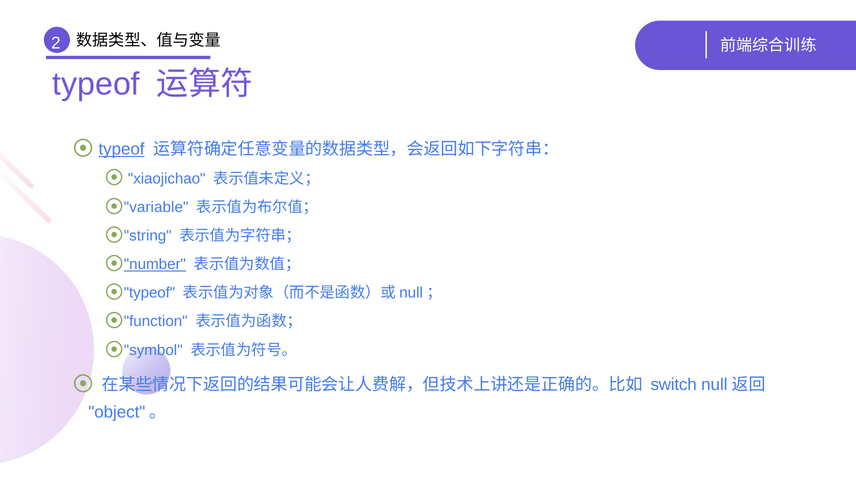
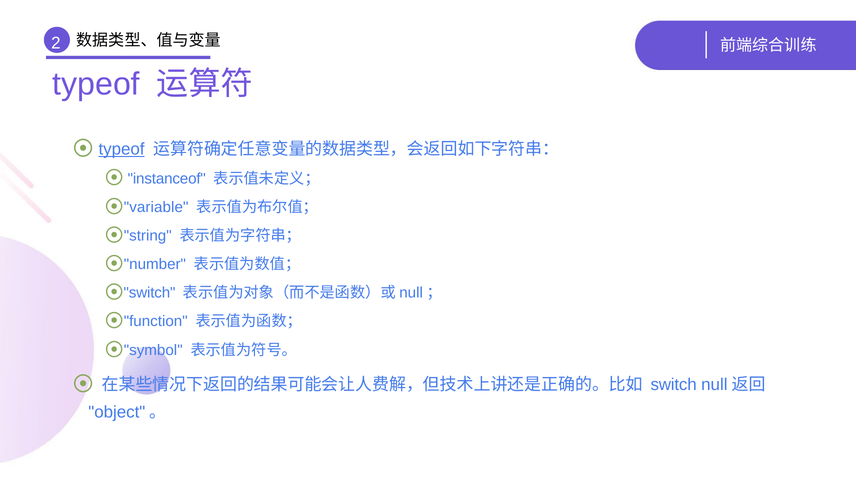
xiaojichao: xiaojichao -> instanceof
number underline: present -> none
typeof at (149, 293): typeof -> switch
